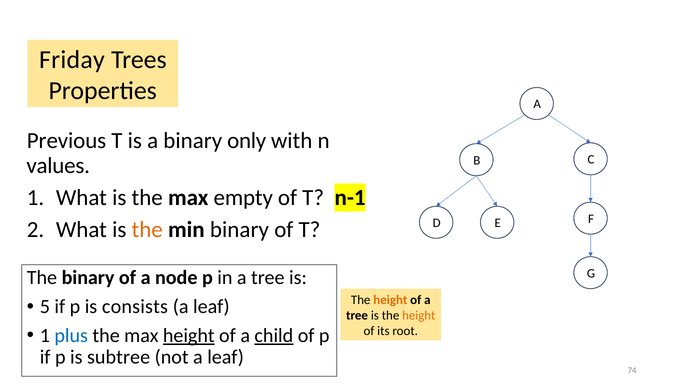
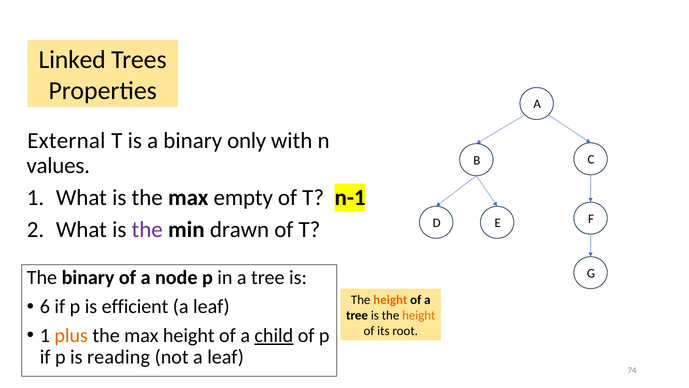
Friday: Friday -> Linked
Previous: Previous -> External
the at (147, 229) colour: orange -> purple
min binary: binary -> drawn
5: 5 -> 6
consists: consists -> efficient
plus colour: blue -> orange
height at (189, 335) underline: present -> none
subtree: subtree -> reading
